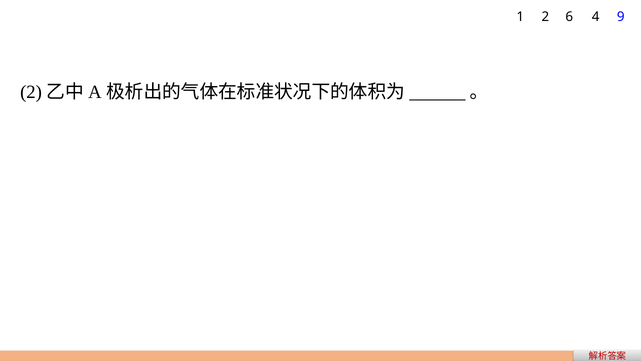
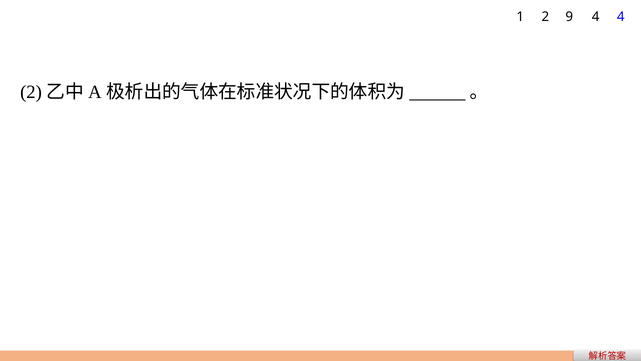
6: 6 -> 9
4 9: 9 -> 4
